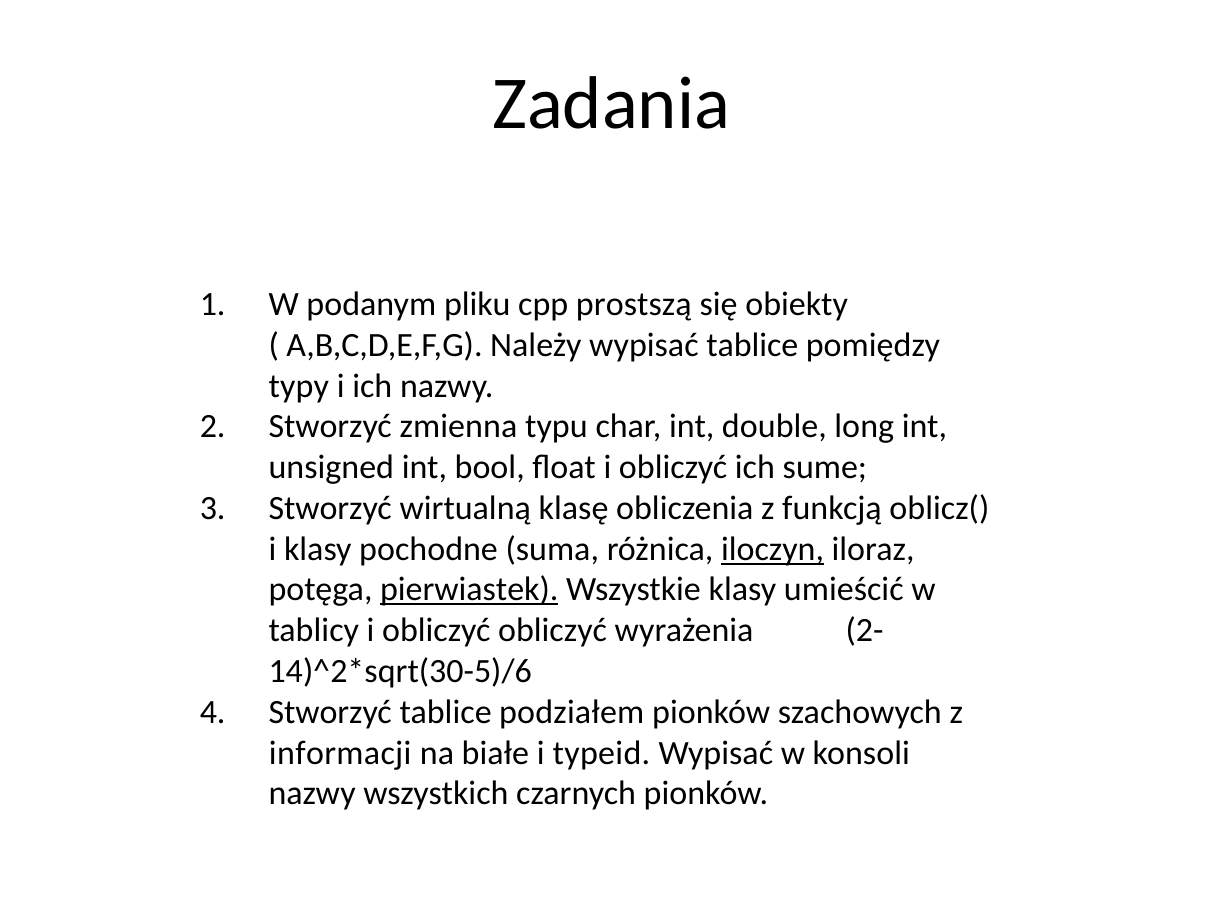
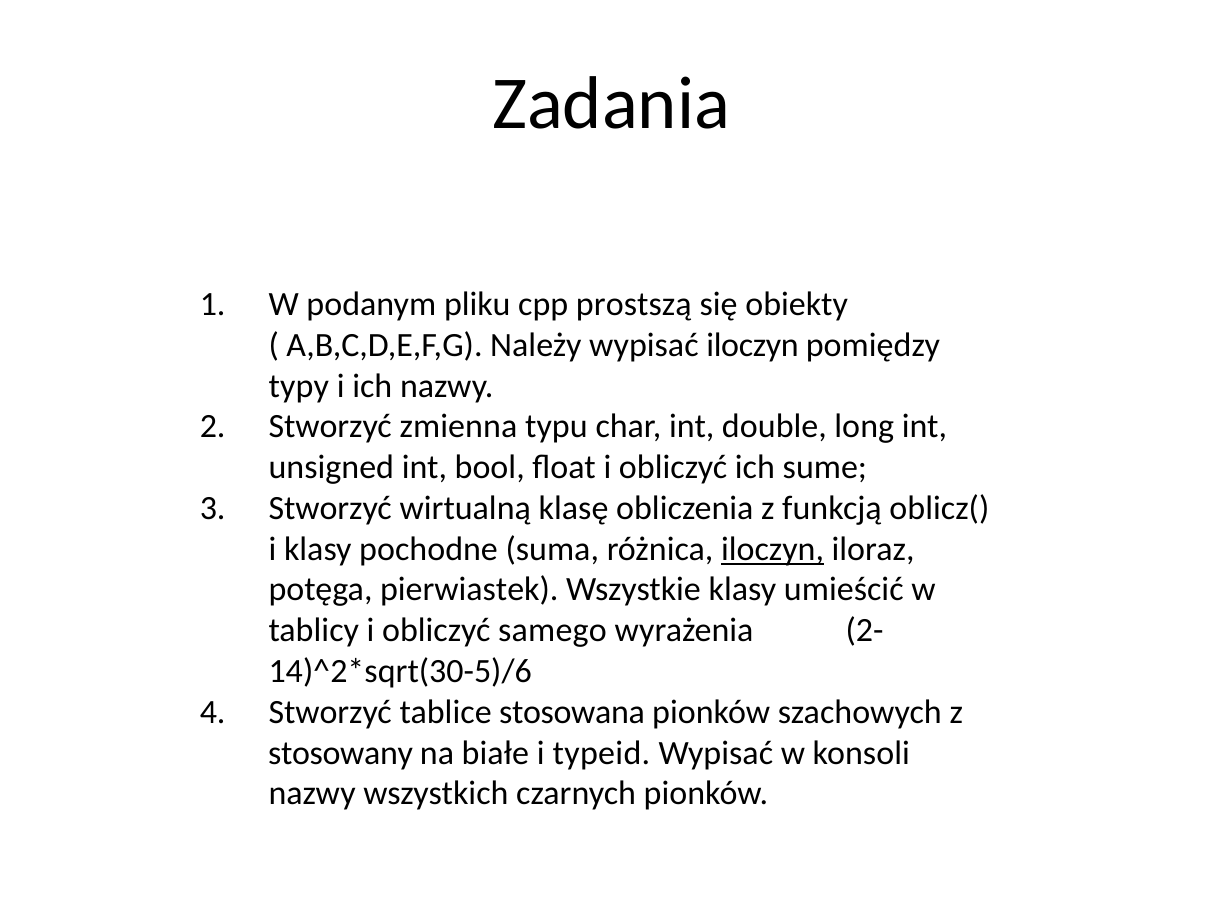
wypisać tablice: tablice -> iloczyn
pierwiastek underline: present -> none
obliczyć obliczyć: obliczyć -> samego
podziałem: podziałem -> stosowana
informacji: informacji -> stosowany
